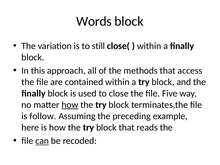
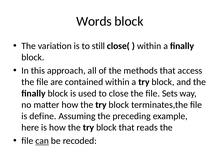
Five: Five -> Sets
how at (70, 105) underline: present -> none
follow: follow -> define
